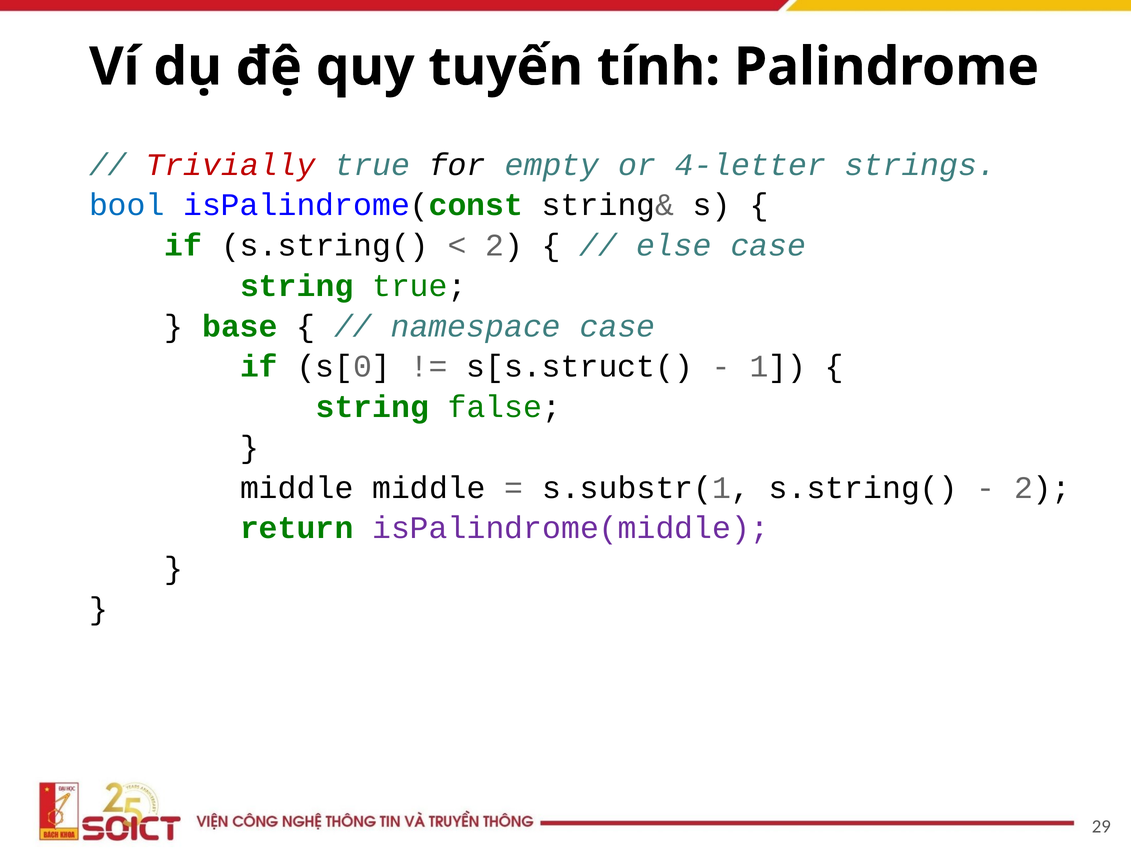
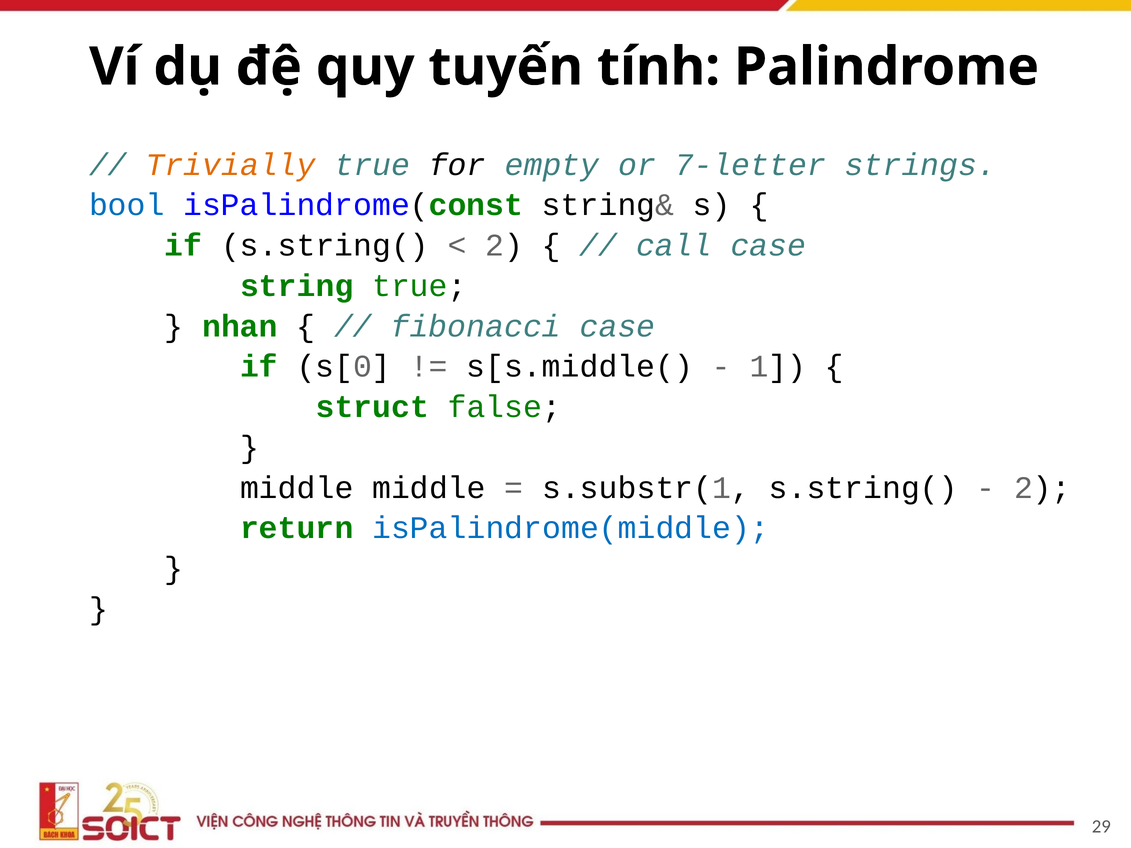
Trivially colour: red -> orange
4-letter: 4-letter -> 7-letter
else: else -> call
base: base -> nhan
namespace: namespace -> fibonacci
s[s.struct(: s[s.struct( -> s[s.middle(
string at (372, 407): string -> struct
isPalindrome(middle colour: purple -> blue
